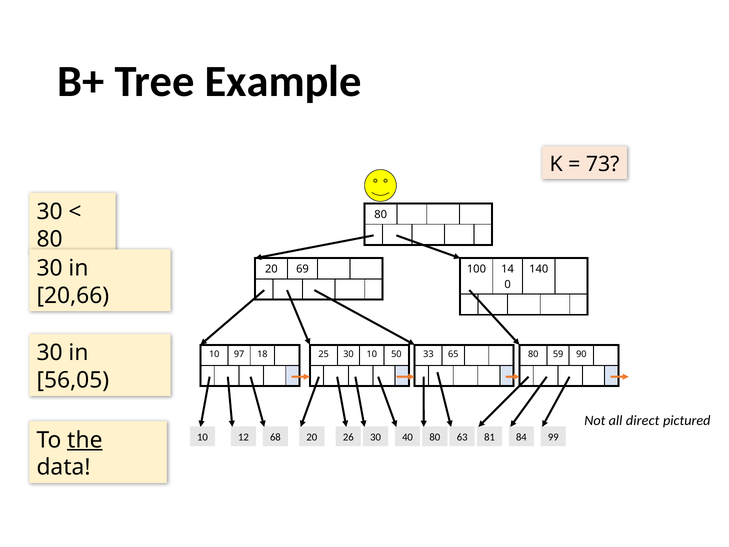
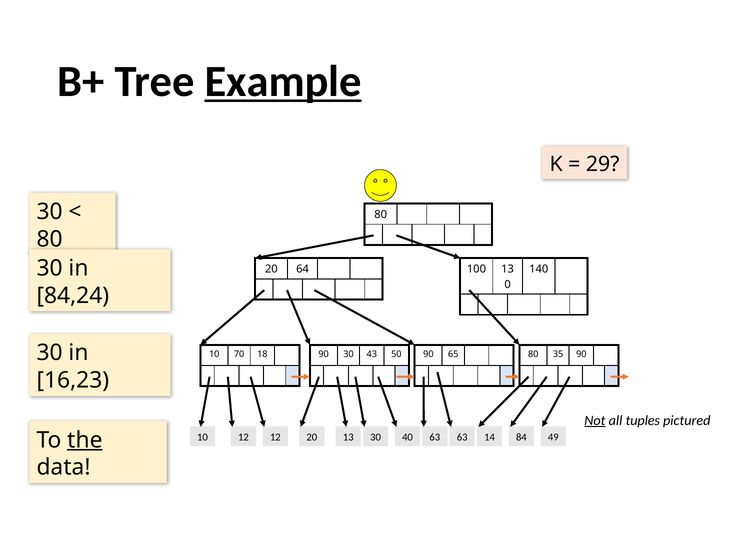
Example underline: none -> present
73: 73 -> 29
69: 69 -> 64
100 14: 14 -> 13
20,66: 20,66 -> 84,24
97: 97 -> 70
18 25: 25 -> 90
30 10: 10 -> 43
50 33: 33 -> 90
59: 59 -> 35
56,05: 56,05 -> 16,23
Not underline: none -> present
direct: direct -> tuples
12 68: 68 -> 12
20 26: 26 -> 13
40 80: 80 -> 63
81: 81 -> 14
99: 99 -> 49
